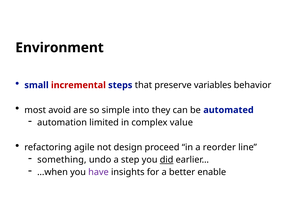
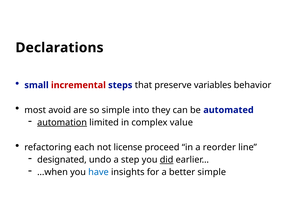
Environment: Environment -> Declarations
automation underline: none -> present
agile: agile -> each
design: design -> license
something: something -> designated
have colour: purple -> blue
better enable: enable -> simple
